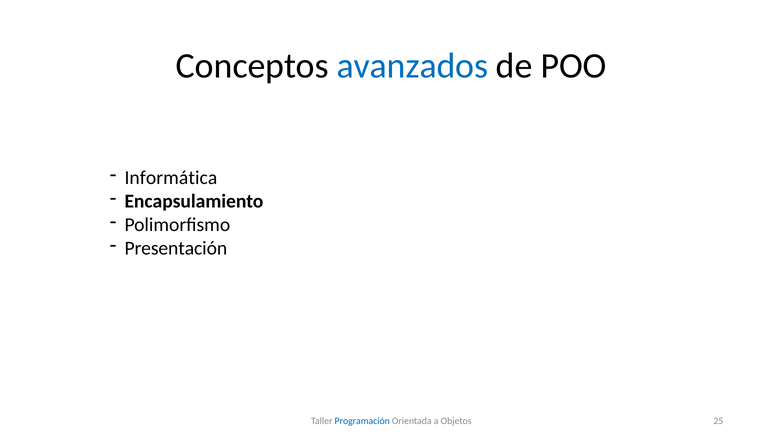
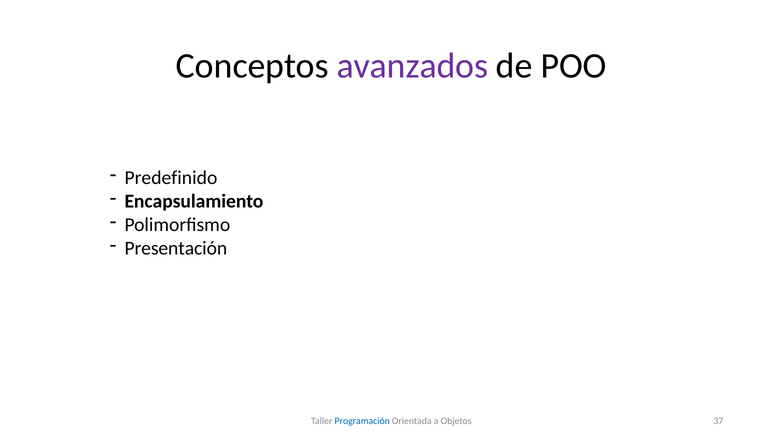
avanzados colour: blue -> purple
Informática: Informática -> Predefinido
25: 25 -> 37
